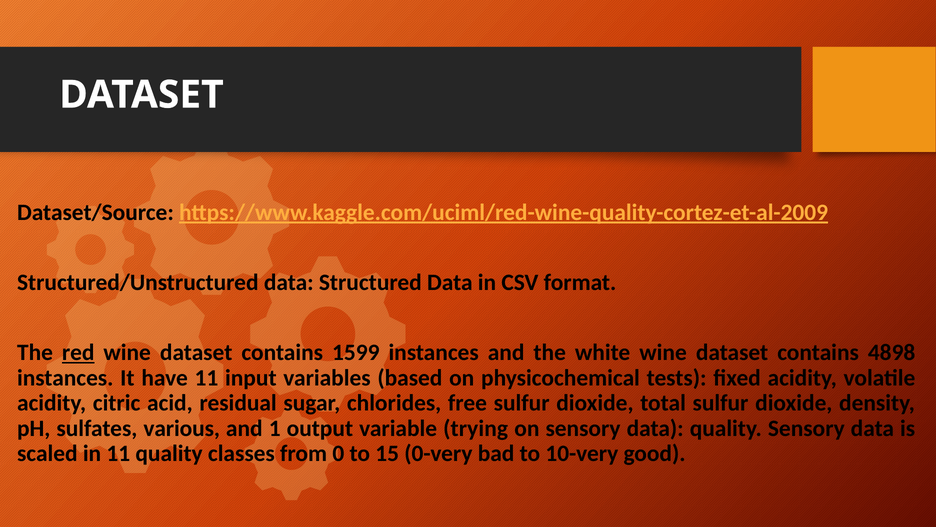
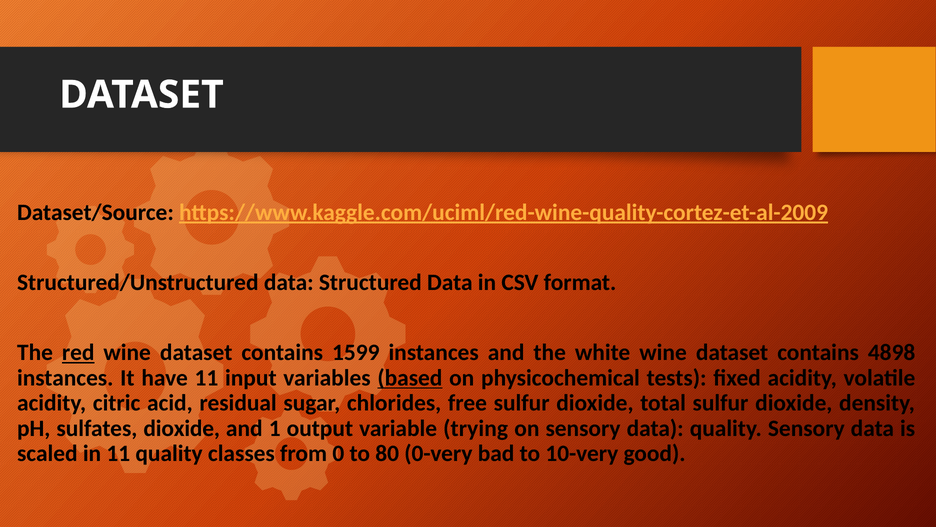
based underline: none -> present
sulfates various: various -> dioxide
15: 15 -> 80
